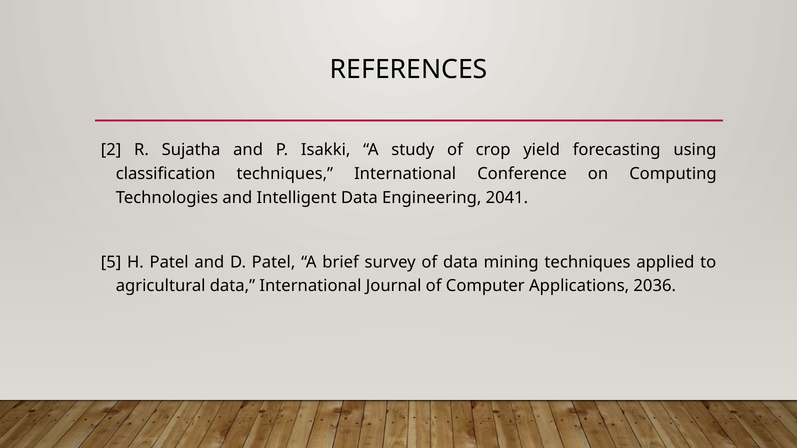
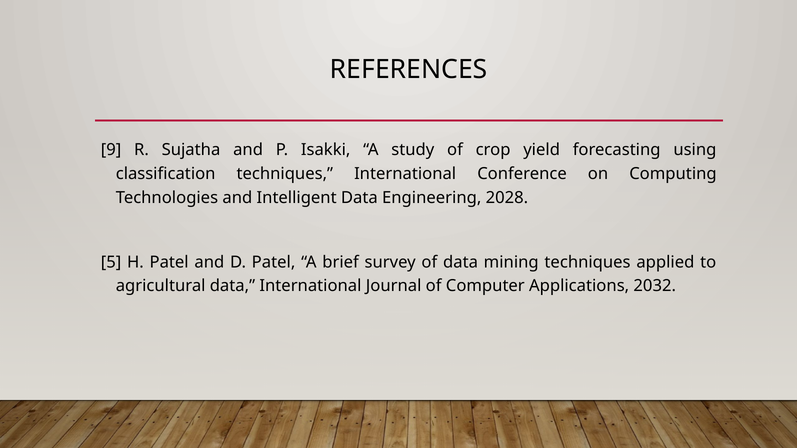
2: 2 -> 9
2041: 2041 -> 2028
2036: 2036 -> 2032
